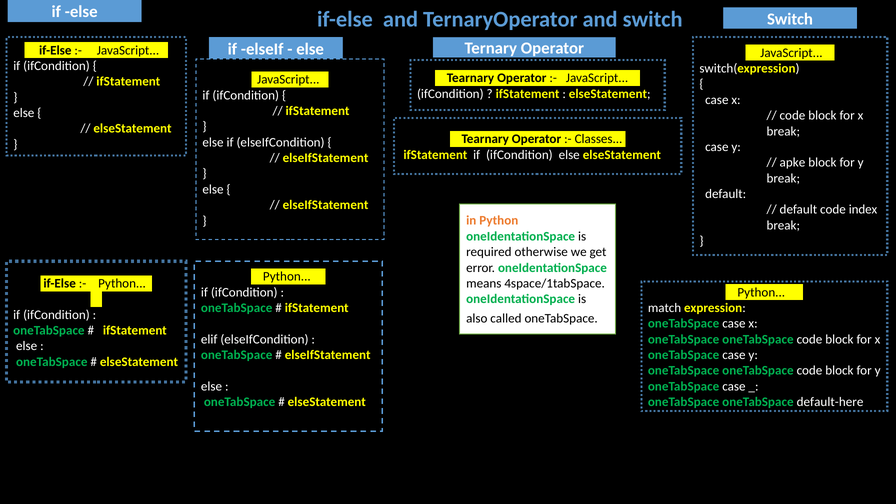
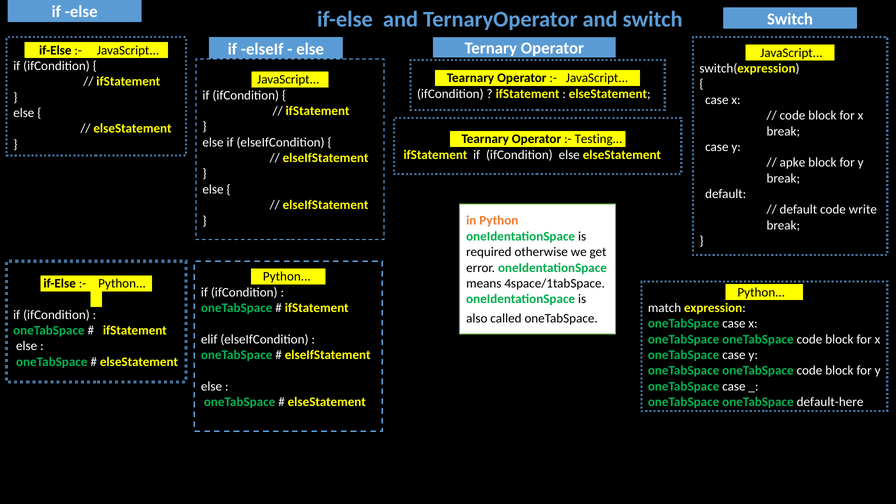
Classes: Classes -> Testing
index: index -> write
